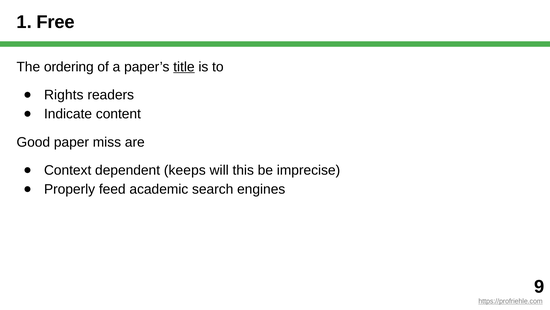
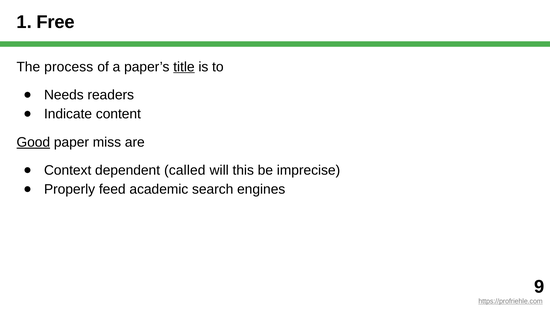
ordering: ordering -> process
Rights: Rights -> Needs
Good underline: none -> present
keeps: keeps -> called
